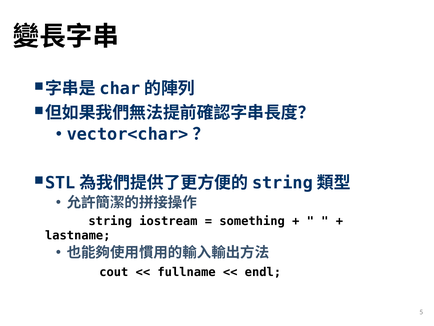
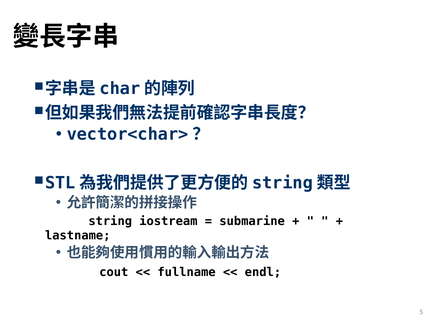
something: something -> submarine
